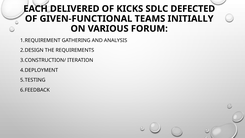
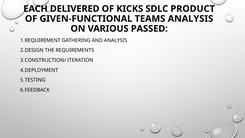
DEFECTED: DEFECTED -> PRODUCT
TEAMS INITIALLY: INITIALLY -> ANALYSIS
FORUM: FORUM -> PASSED
